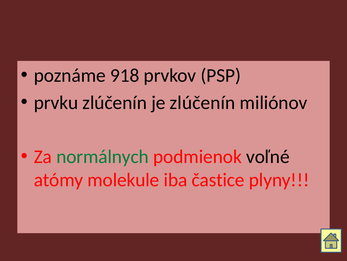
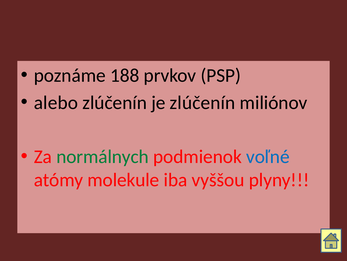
918: 918 -> 188
prvku: prvku -> alebo
voľné colour: black -> blue
častice: častice -> vyššou
